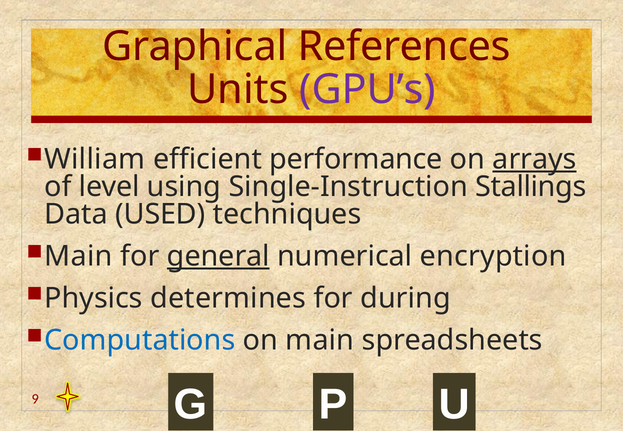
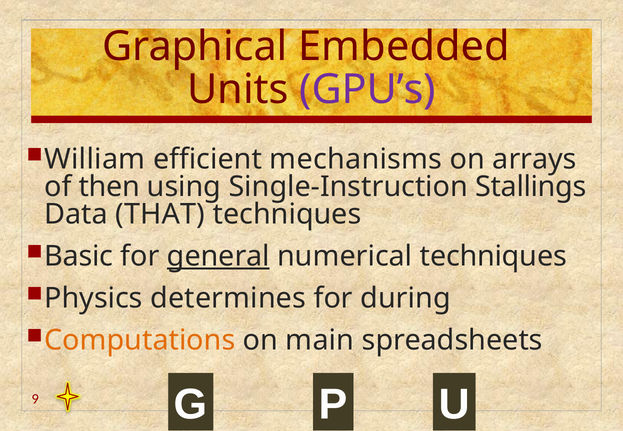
References: References -> Embedded
performance: performance -> mechanisms
arrays underline: present -> none
level: level -> then
USED: USED -> THAT
Main at (78, 256): Main -> Basic
numerical encryption: encryption -> techniques
Computations colour: blue -> orange
